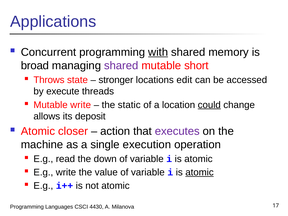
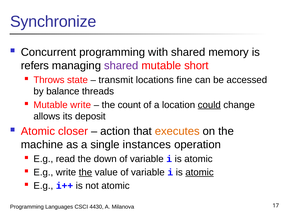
Applications: Applications -> Synchronize
with underline: present -> none
broad: broad -> refers
stronger: stronger -> transmit
edit: edit -> fine
execute: execute -> balance
static: static -> count
executes colour: purple -> orange
execution: execution -> instances
the at (85, 172) underline: none -> present
